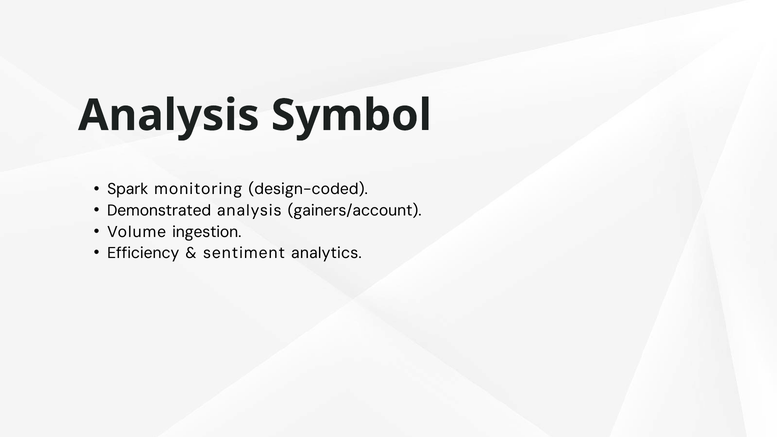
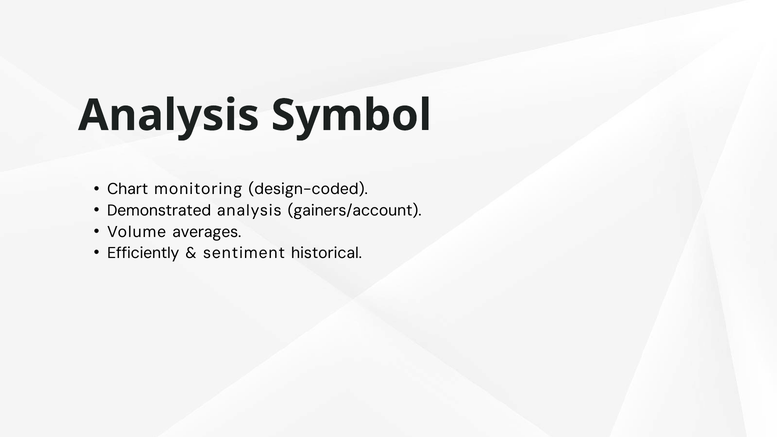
Spark: Spark -> Chart
ingestion: ingestion -> averages
Efficiency: Efficiency -> Efficiently
analytics: analytics -> historical
